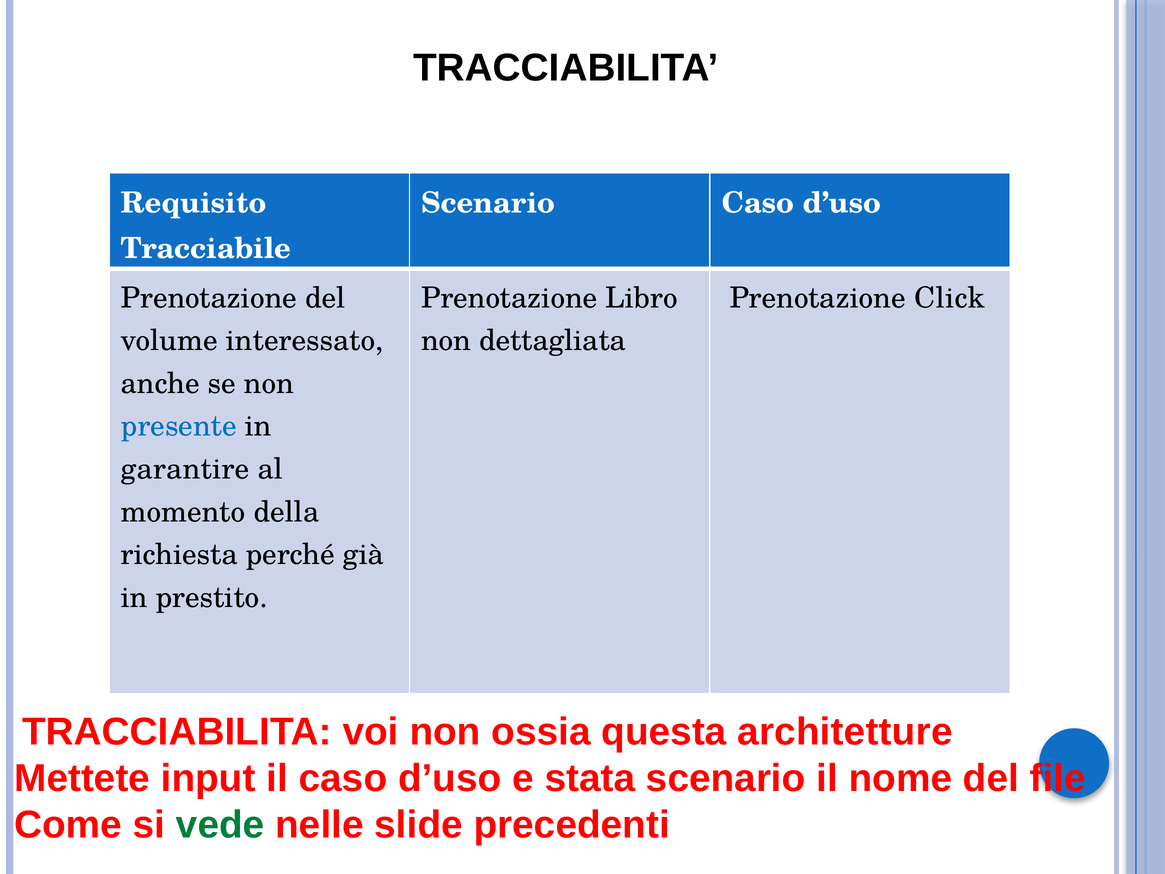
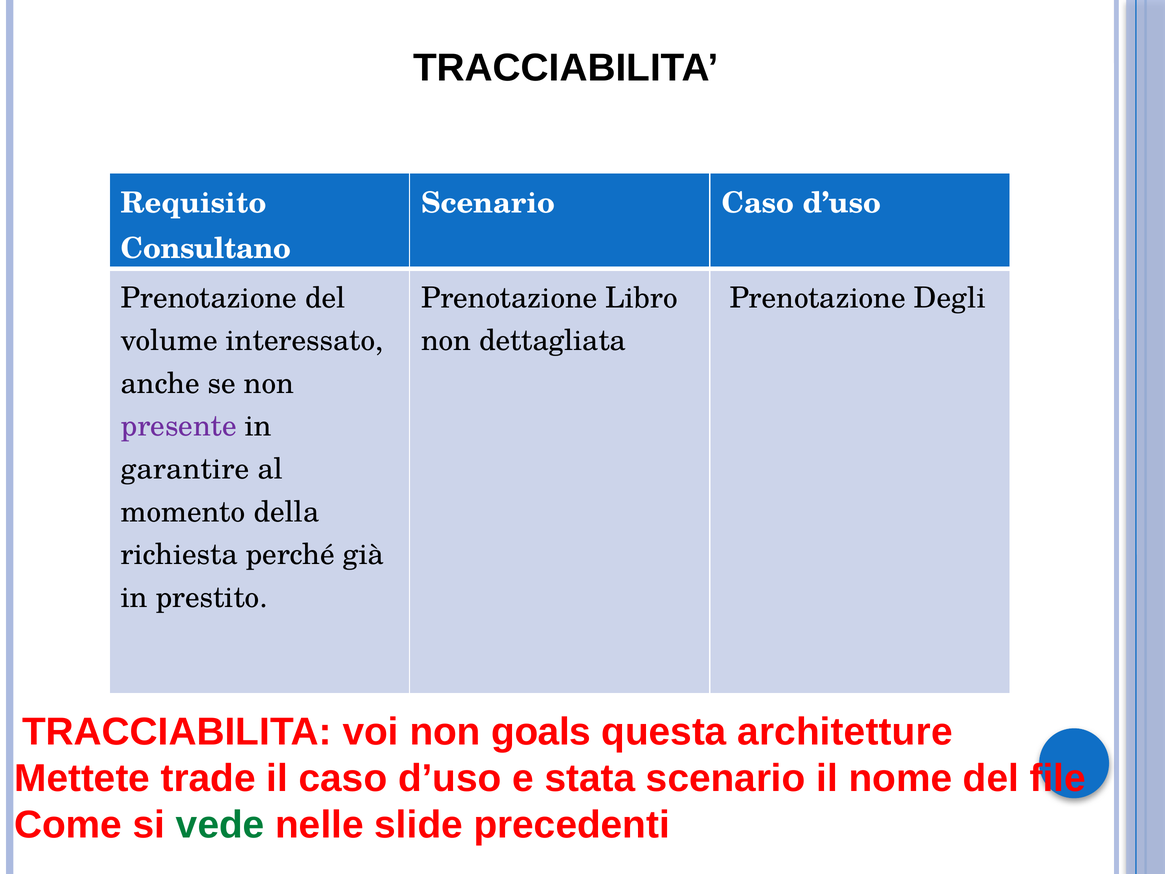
Tracciabile: Tracciabile -> Consultano
Click: Click -> Degli
presente colour: blue -> purple
ossia: ossia -> goals
input: input -> trade
